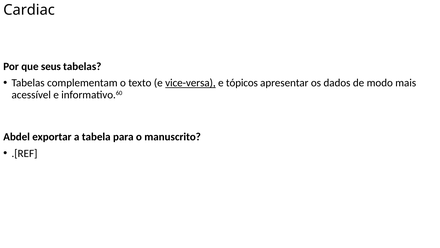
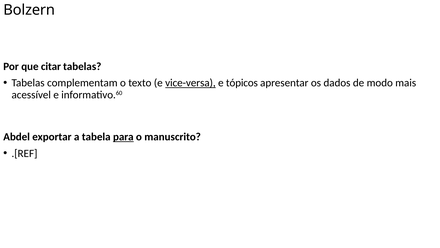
Cardiac: Cardiac -> Bolzern
seus: seus -> citar
para underline: none -> present
